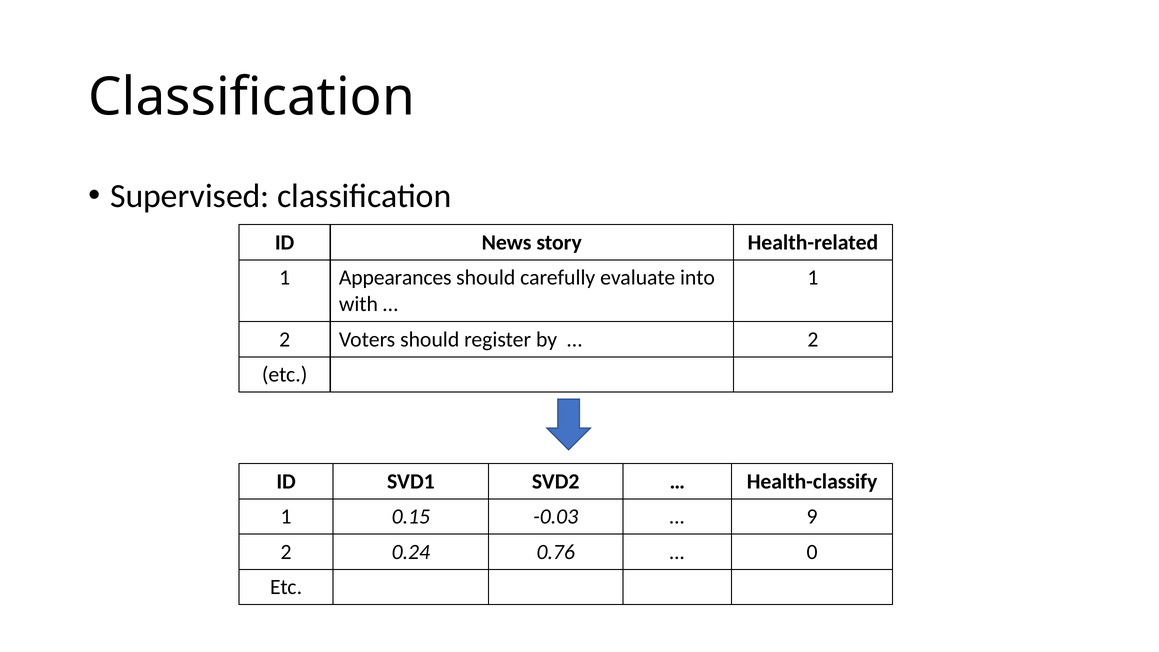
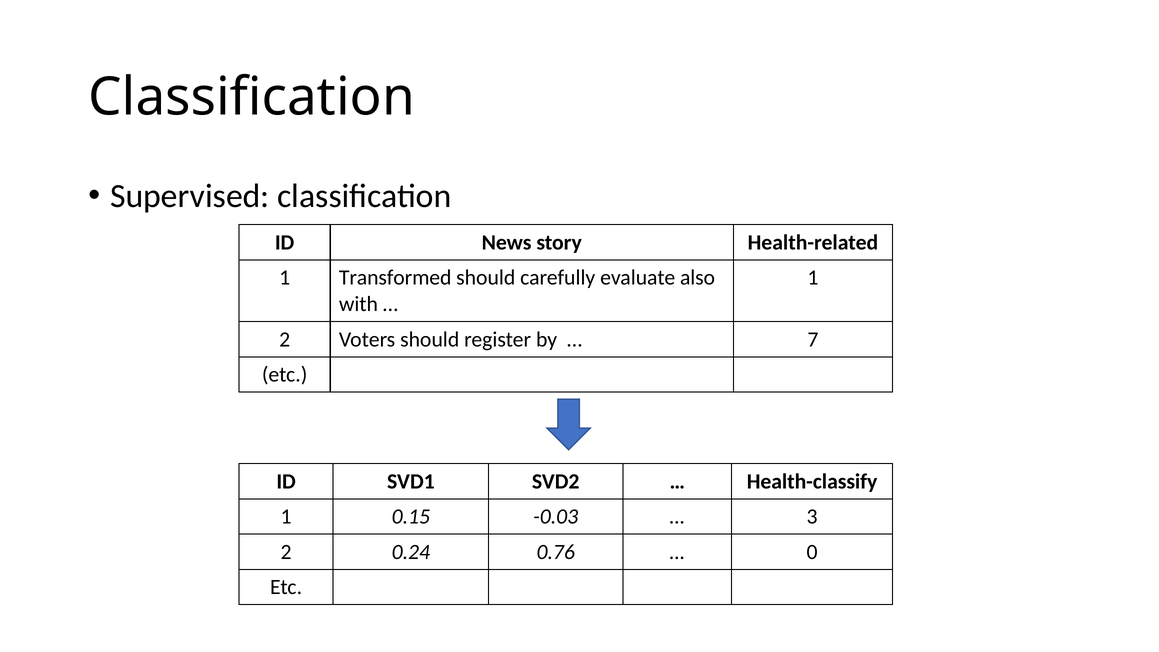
Appearances: Appearances -> Transformed
into: into -> also
2 at (813, 339): 2 -> 7
9: 9 -> 3
